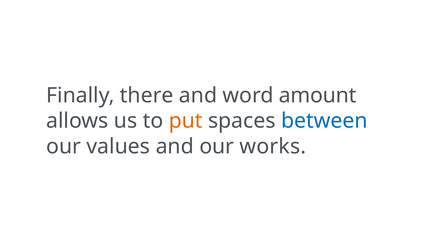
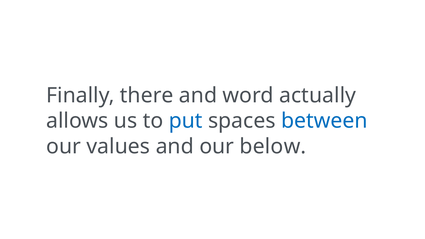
amount: amount -> actually
put colour: orange -> blue
works: works -> below
